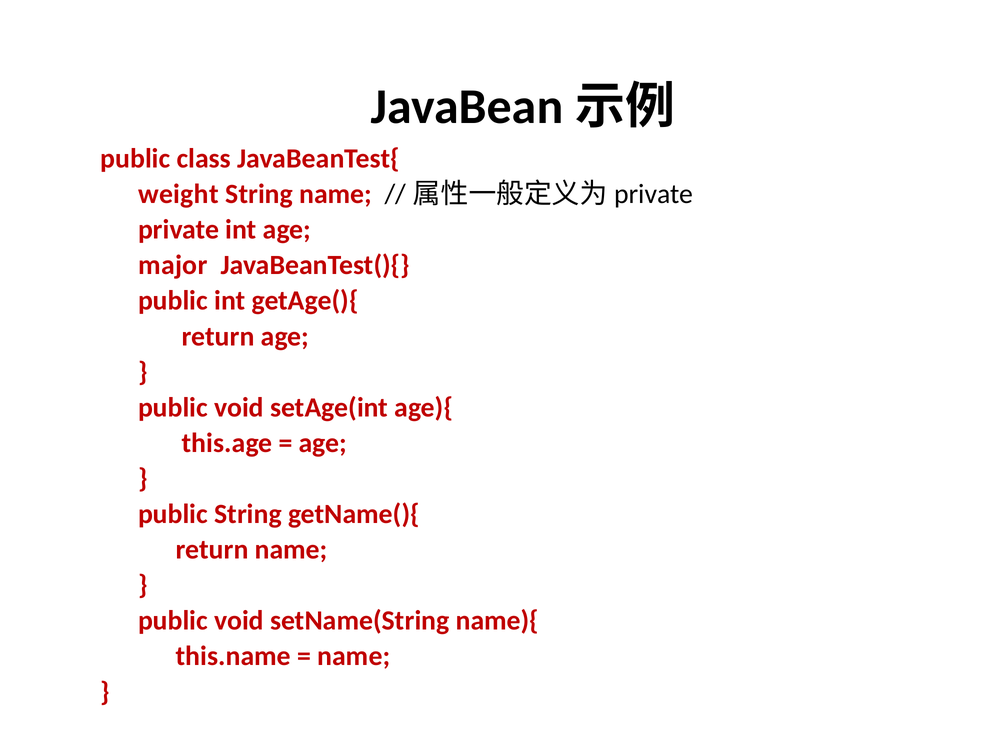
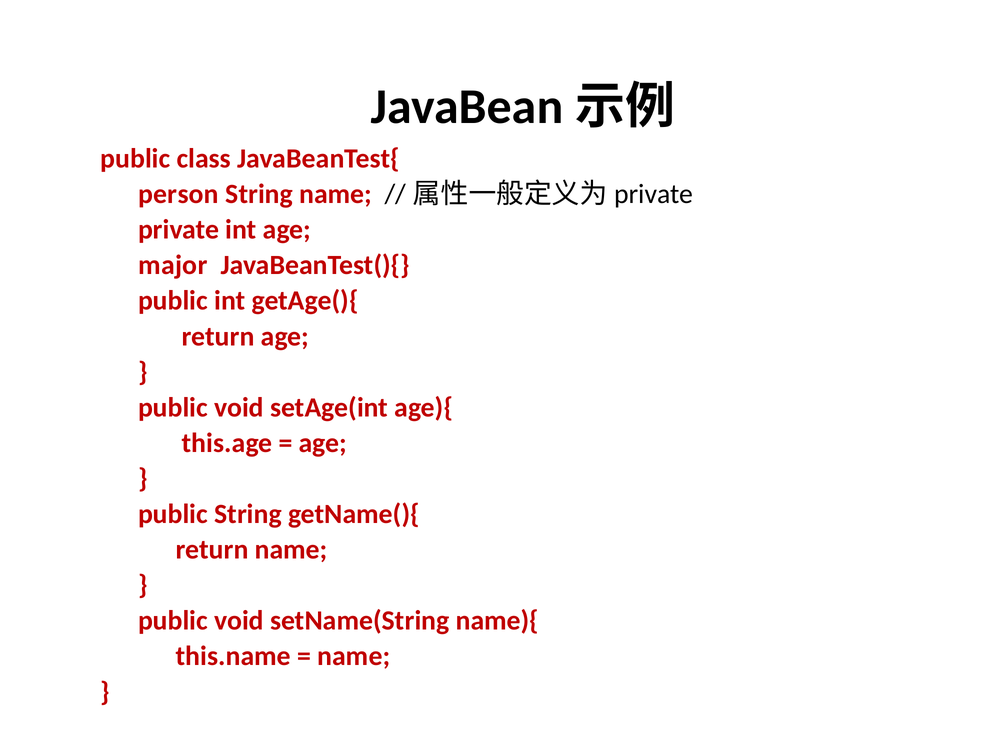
weight: weight -> person
